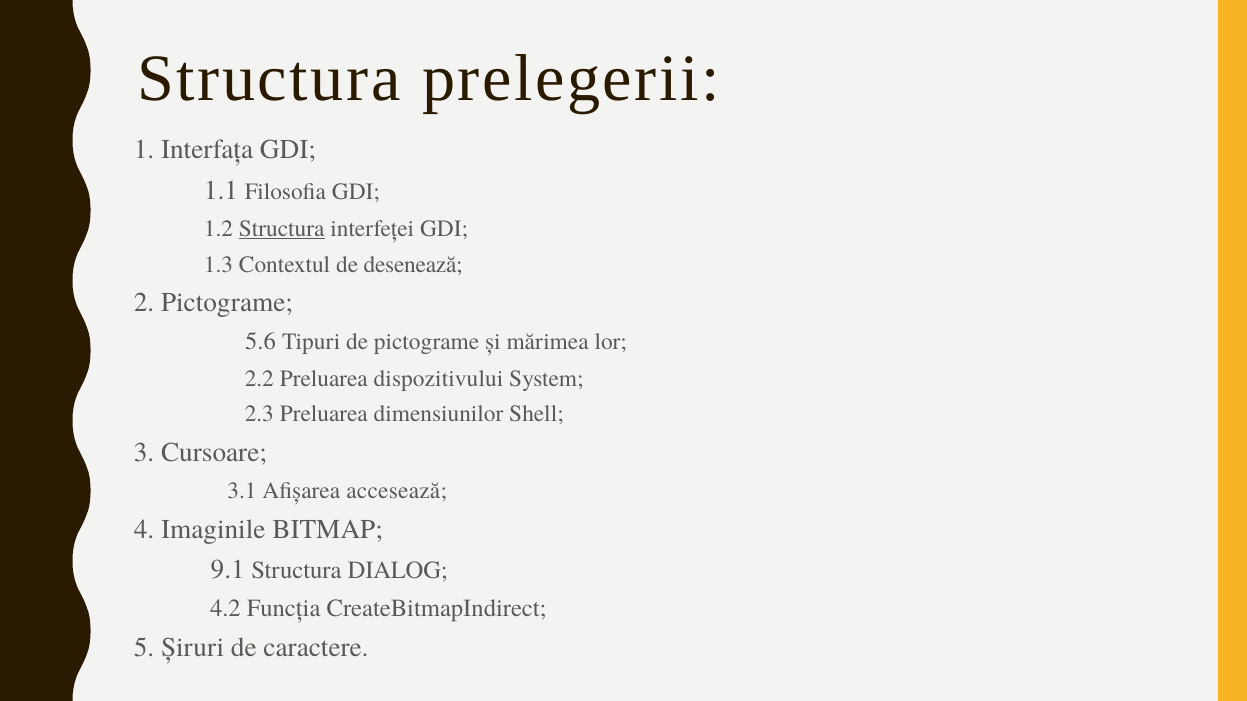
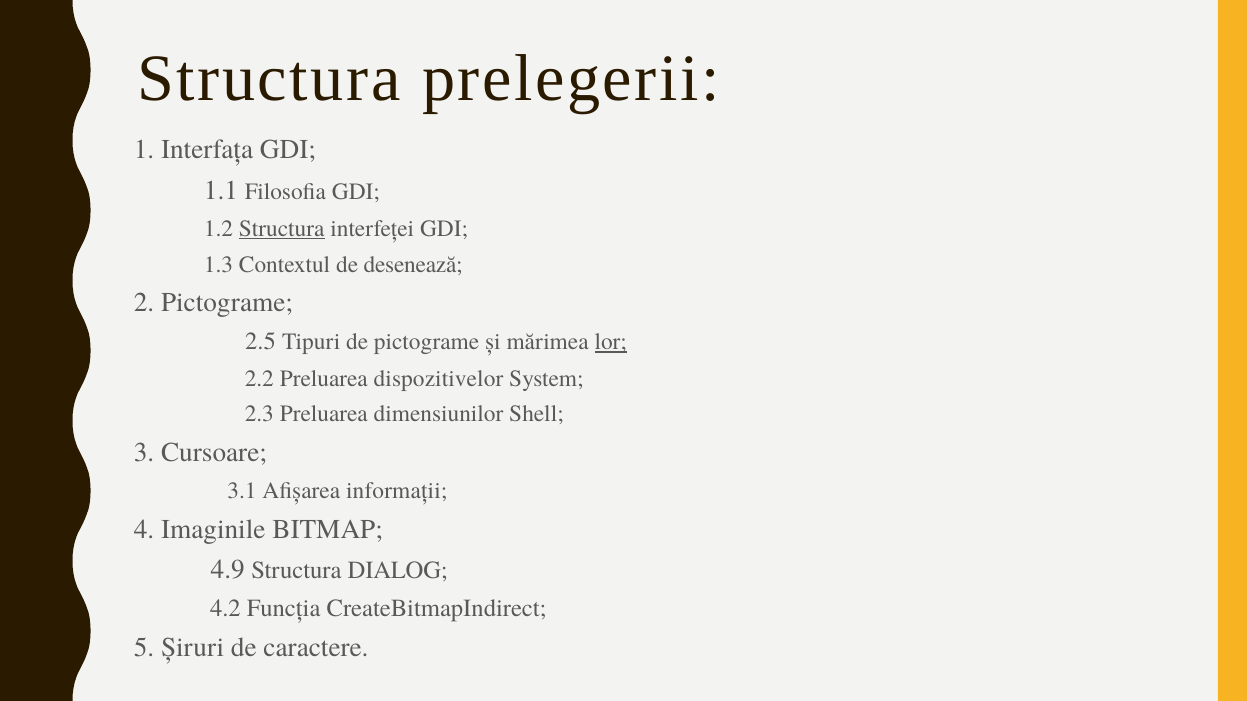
5.6: 5.6 -> 2.5
lor underline: none -> present
dispozitivului: dispozitivului -> dispozitivelor
accesează: accesează -> informații
9.1: 9.1 -> 4.9
